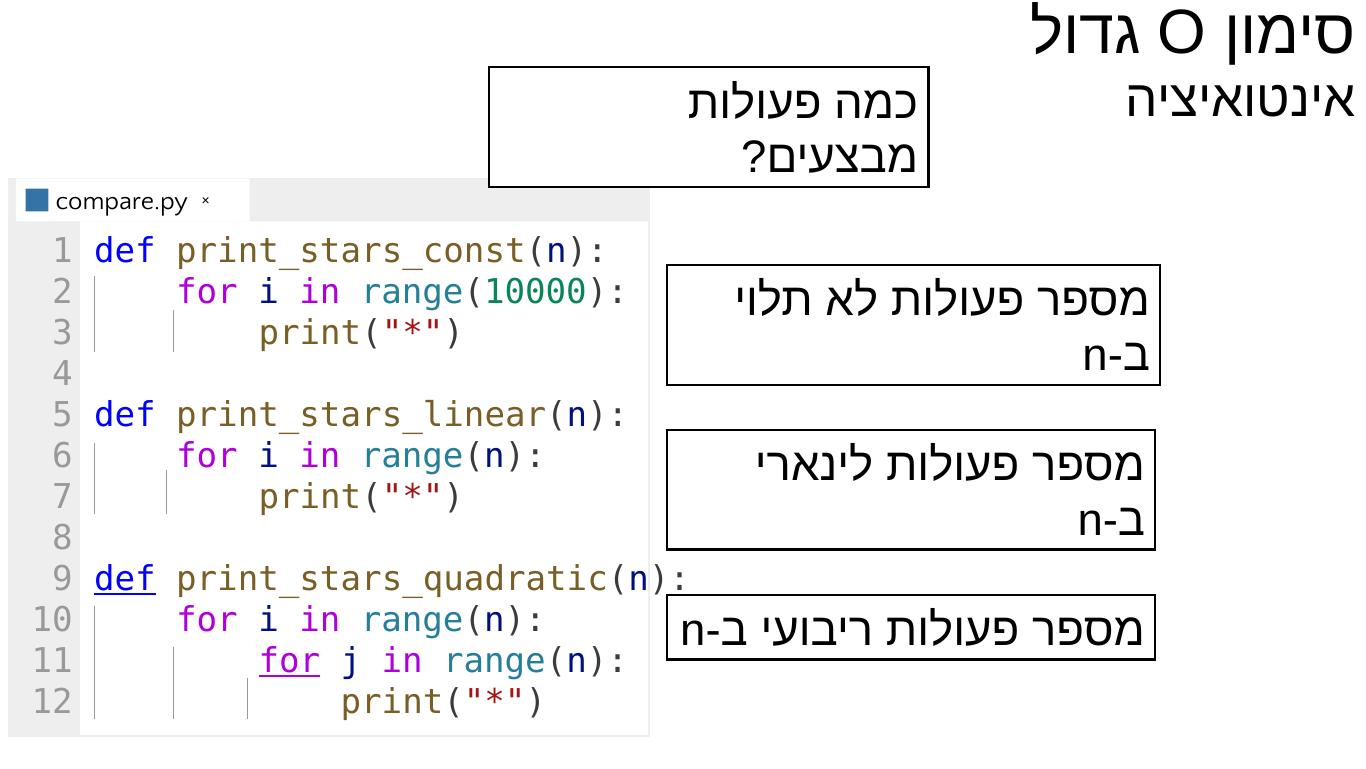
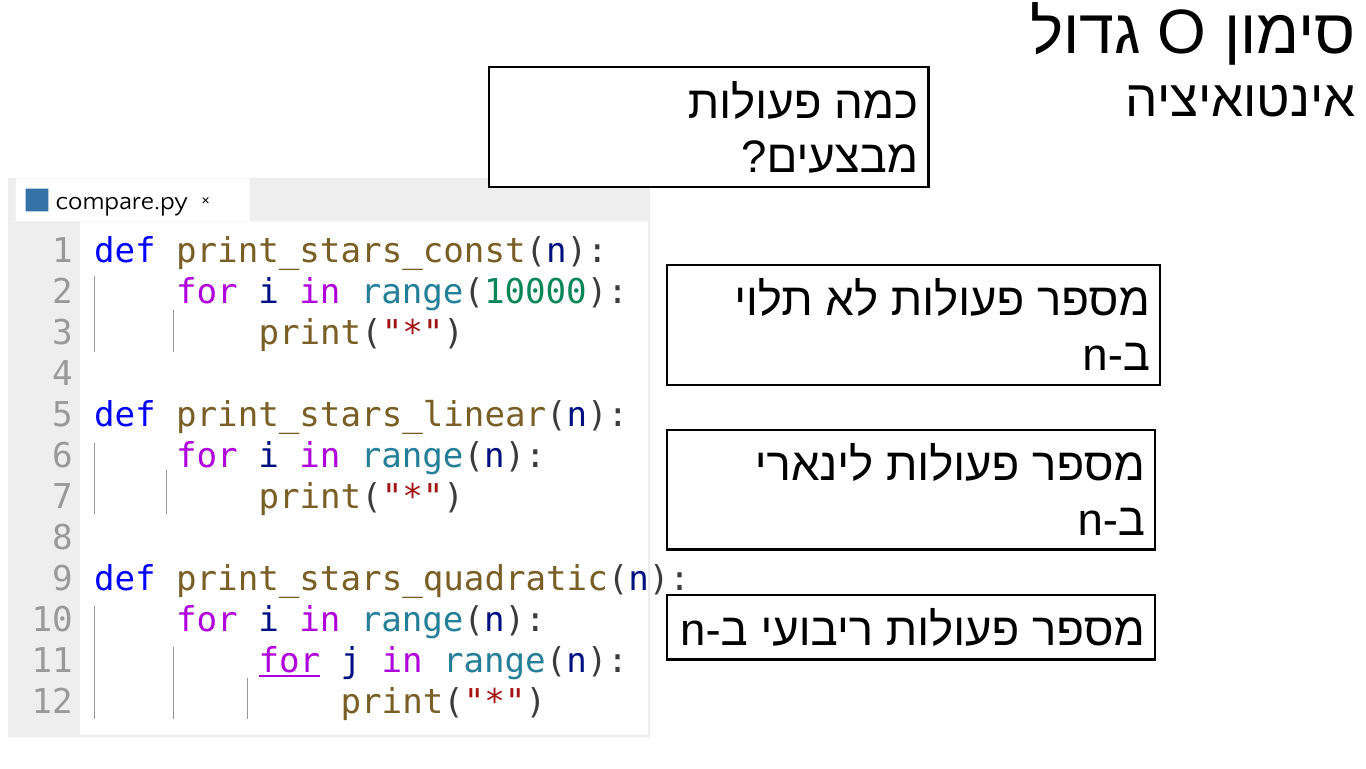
def at (125, 579) underline: present -> none
